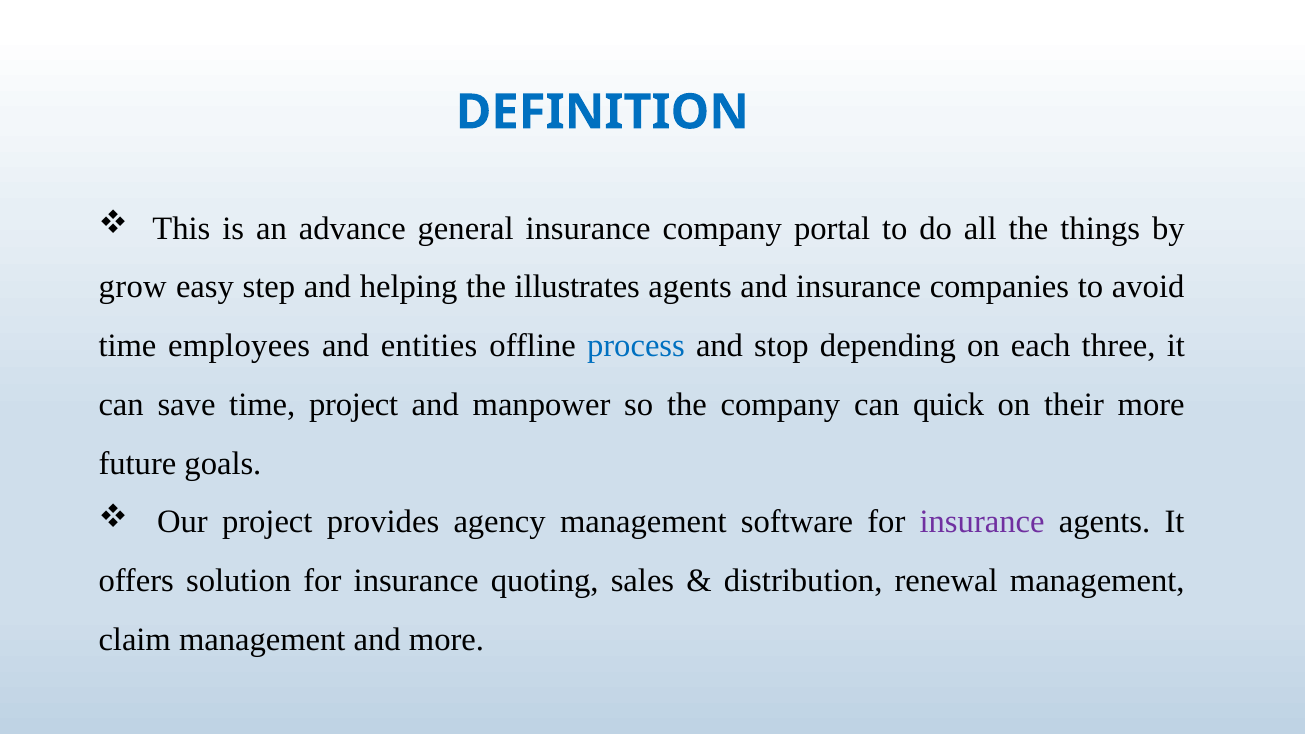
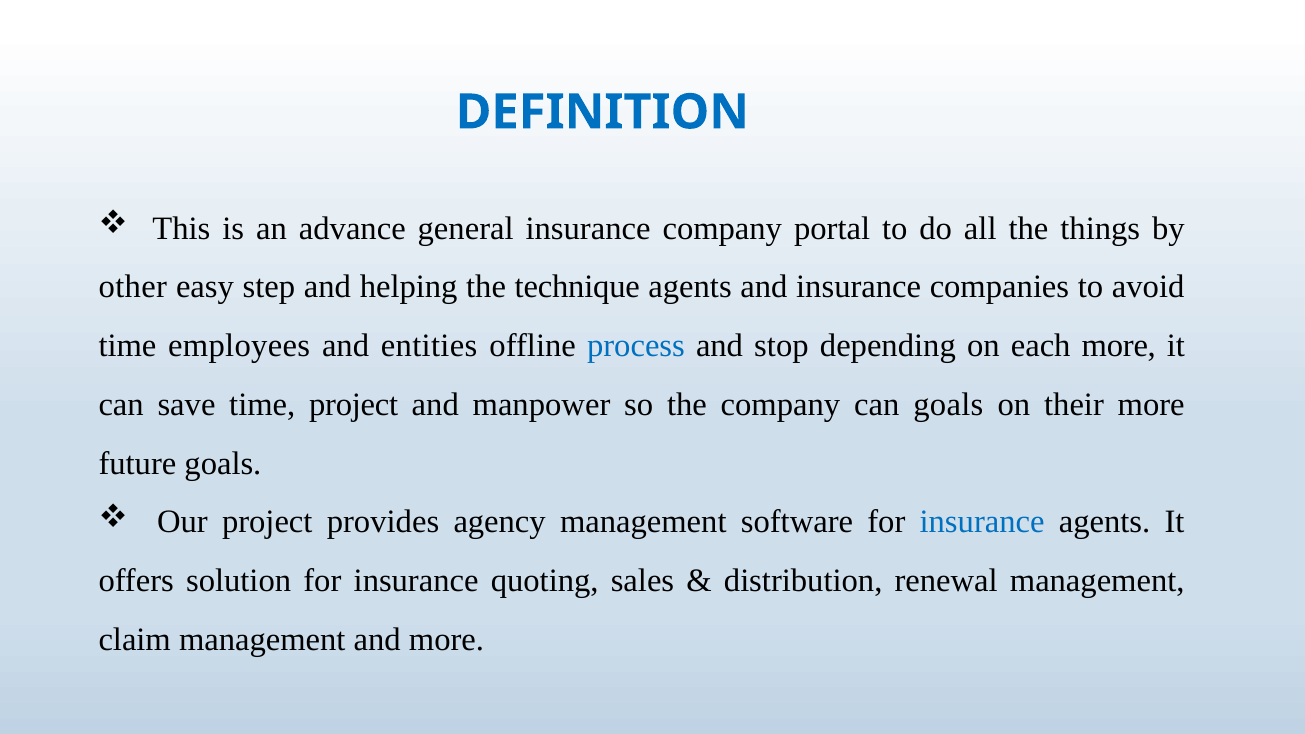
grow: grow -> other
illustrates: illustrates -> technique
each three: three -> more
can quick: quick -> goals
insurance at (982, 522) colour: purple -> blue
